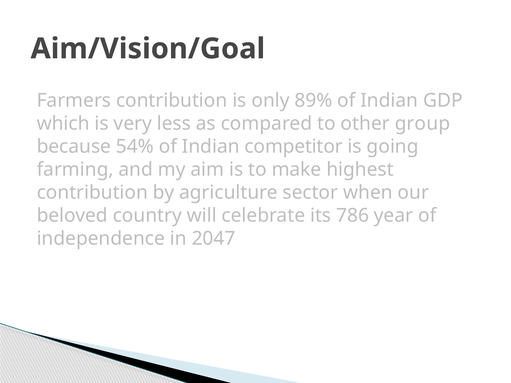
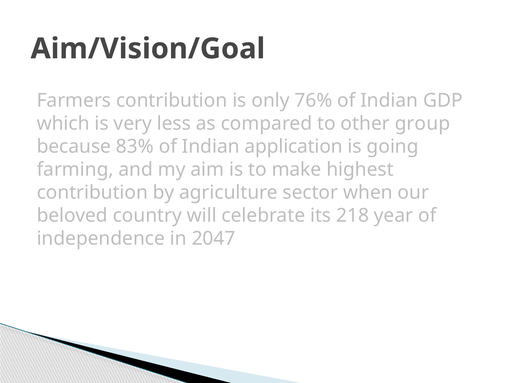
89%: 89% -> 76%
54%: 54% -> 83%
competitor: competitor -> application
786: 786 -> 218
